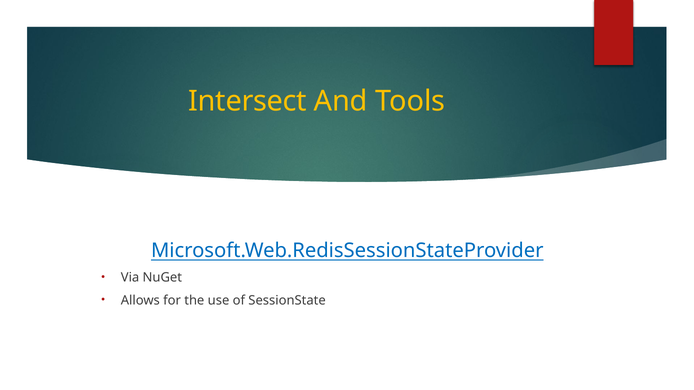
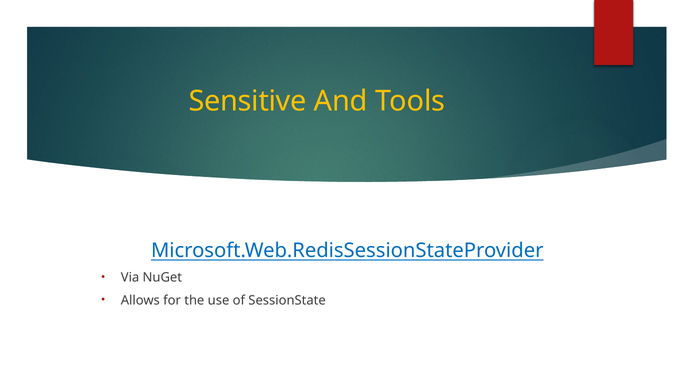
Intersect: Intersect -> Sensitive
